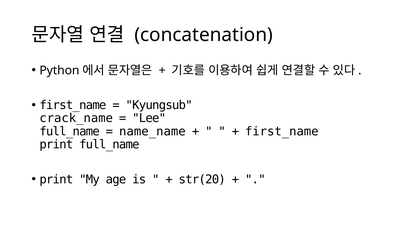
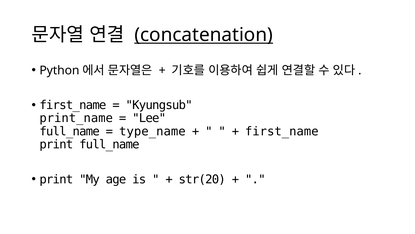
concatenation underline: none -> present
crack_name: crack_name -> print_name
name_name: name_name -> type_name
